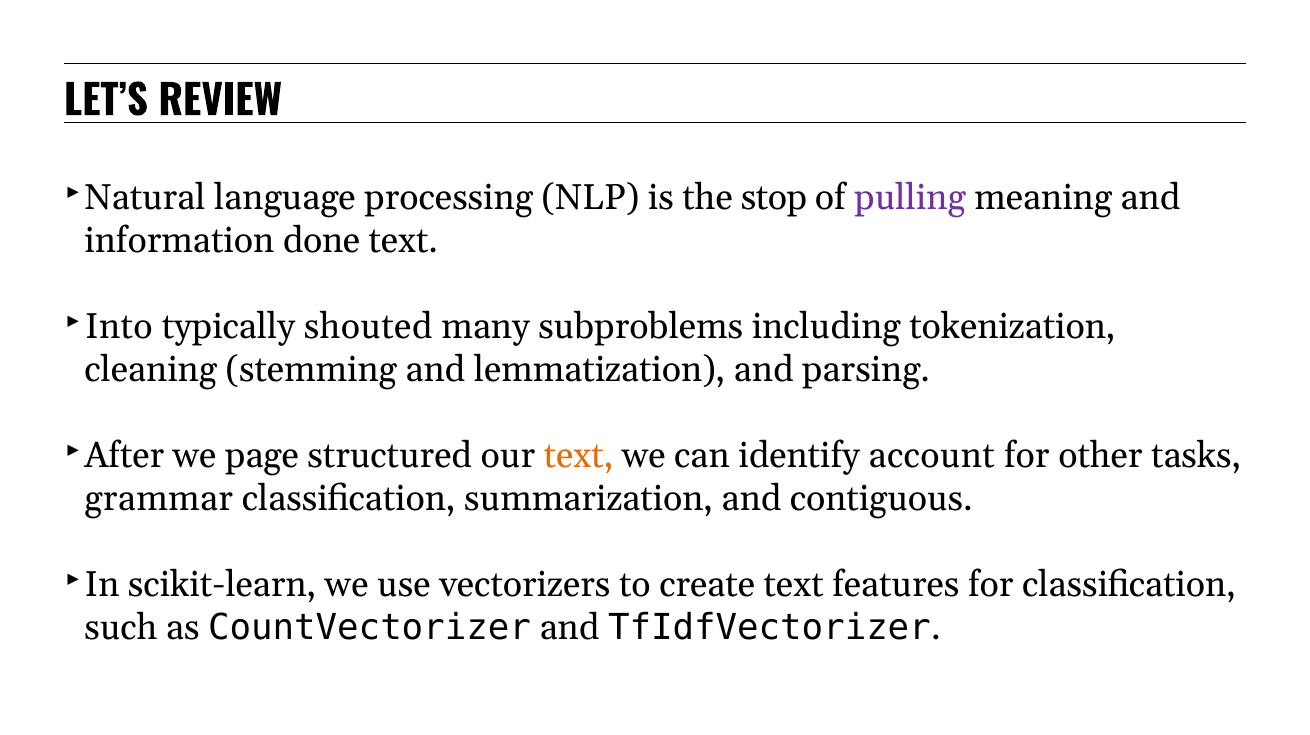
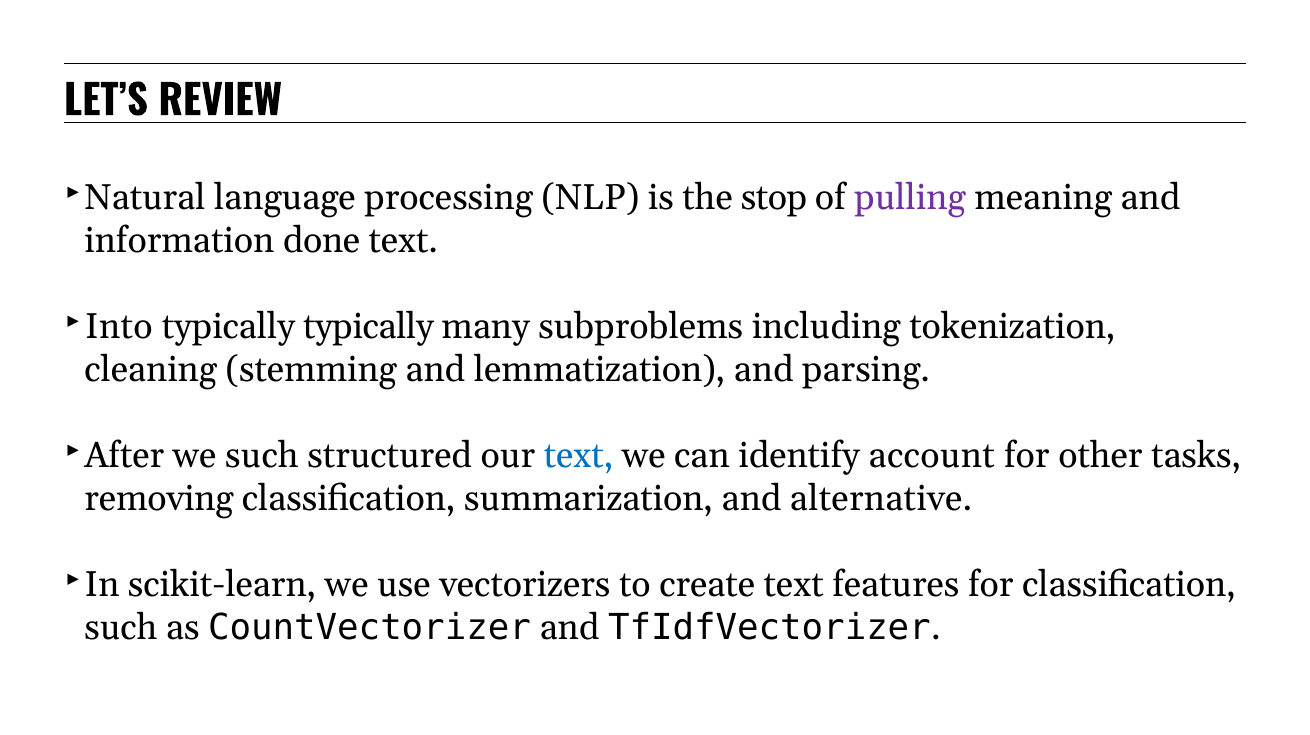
typically shouted: shouted -> typically
we page: page -> such
text at (579, 456) colour: orange -> blue
grammar: grammar -> removing
contiguous: contiguous -> alternative
